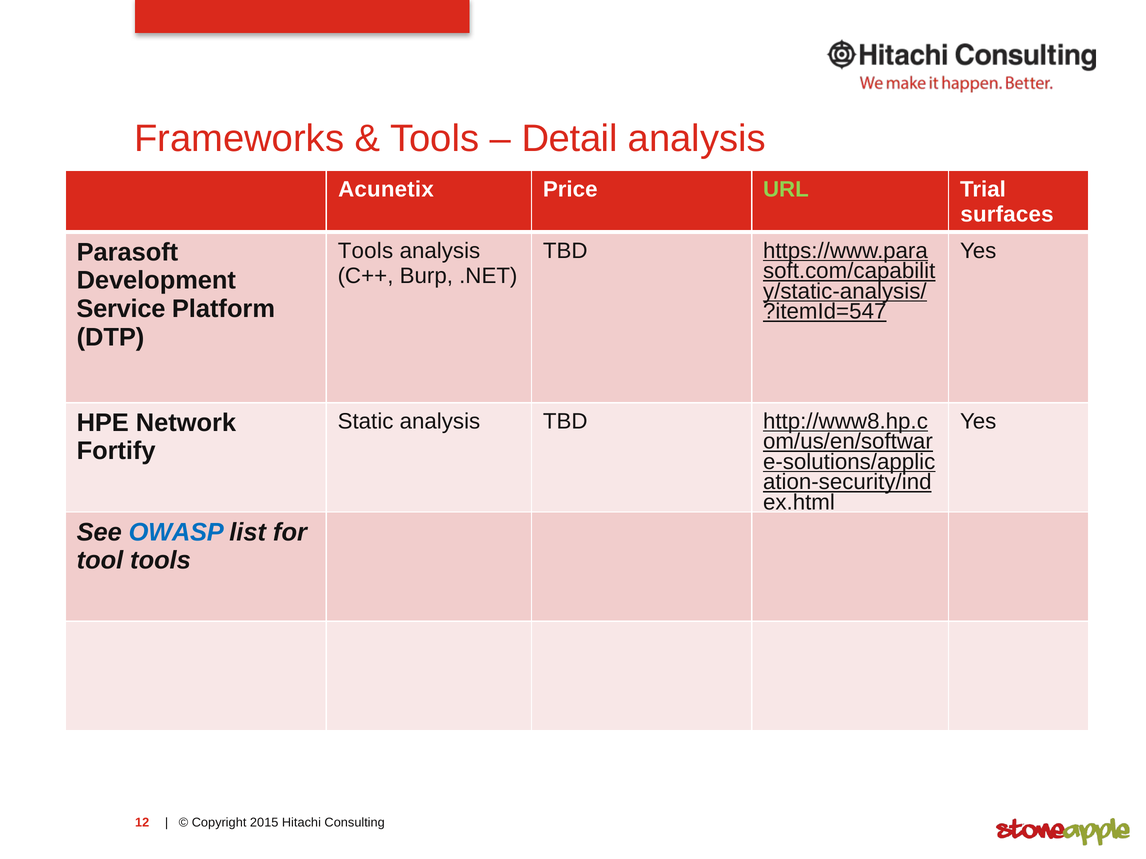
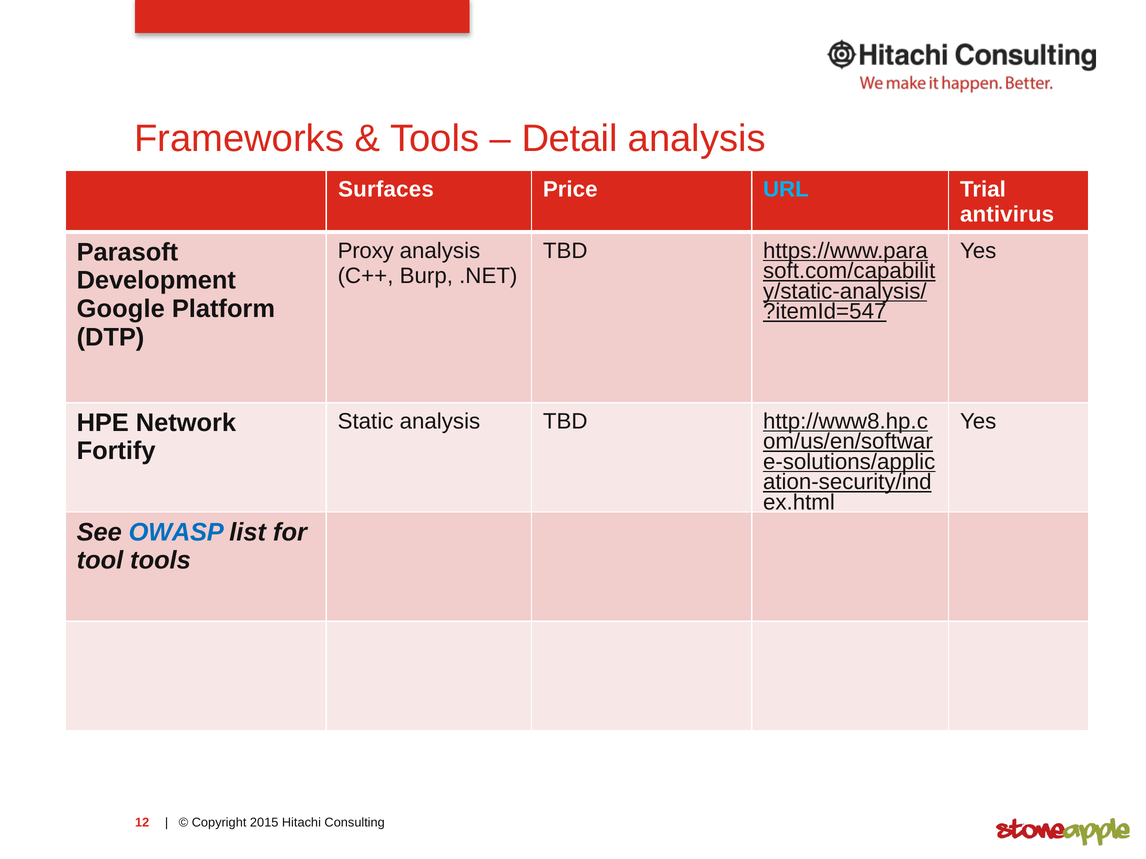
Acunetix: Acunetix -> Surfaces
URL colour: light green -> light blue
surfaces: surfaces -> antivirus
Tools at (365, 251): Tools -> Proxy
Service: Service -> Google
